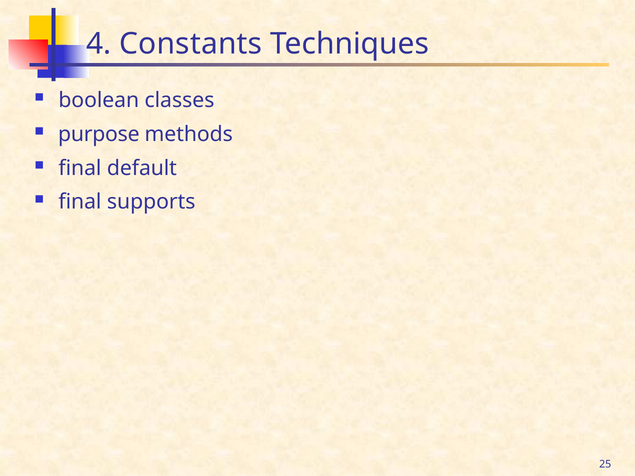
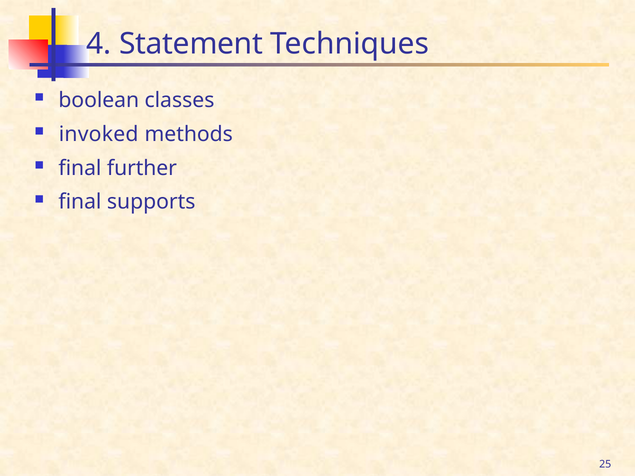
Constants: Constants -> Statement
purpose: purpose -> invoked
default: default -> further
